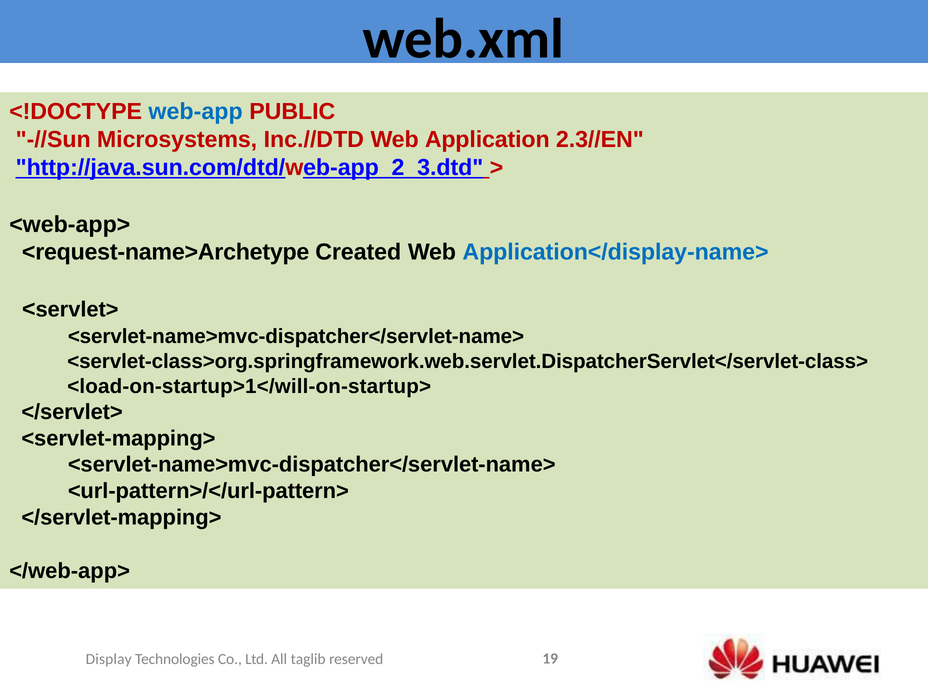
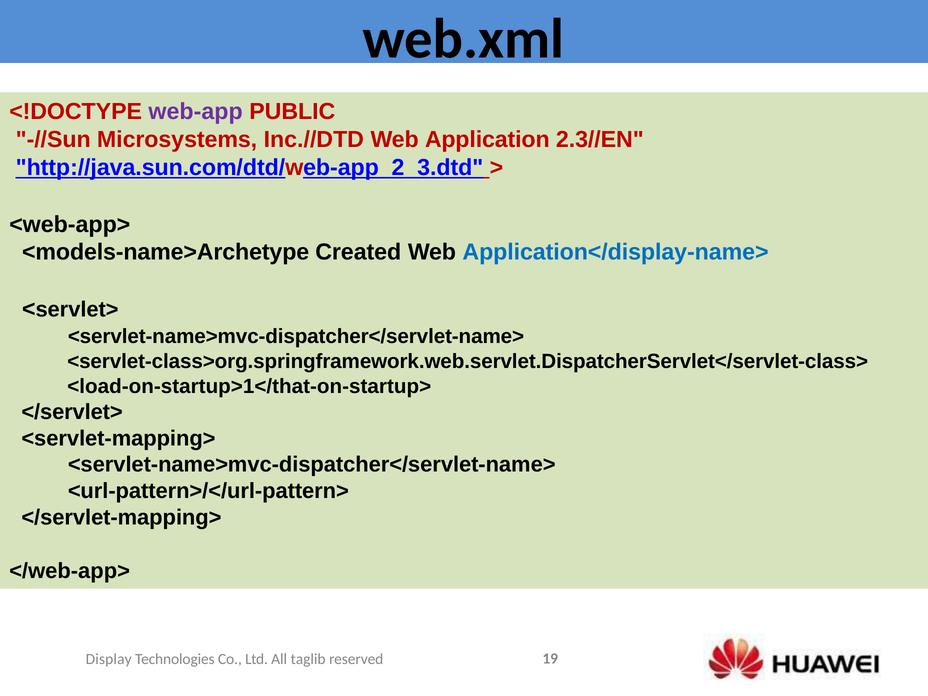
web-app colour: blue -> purple
<request-name>Archetype: <request-name>Archetype -> <models-name>Archetype
<load-on-startup>1</will-on-startup>: <load-on-startup>1</will-on-startup> -> <load-on-startup>1</that-on-startup>
